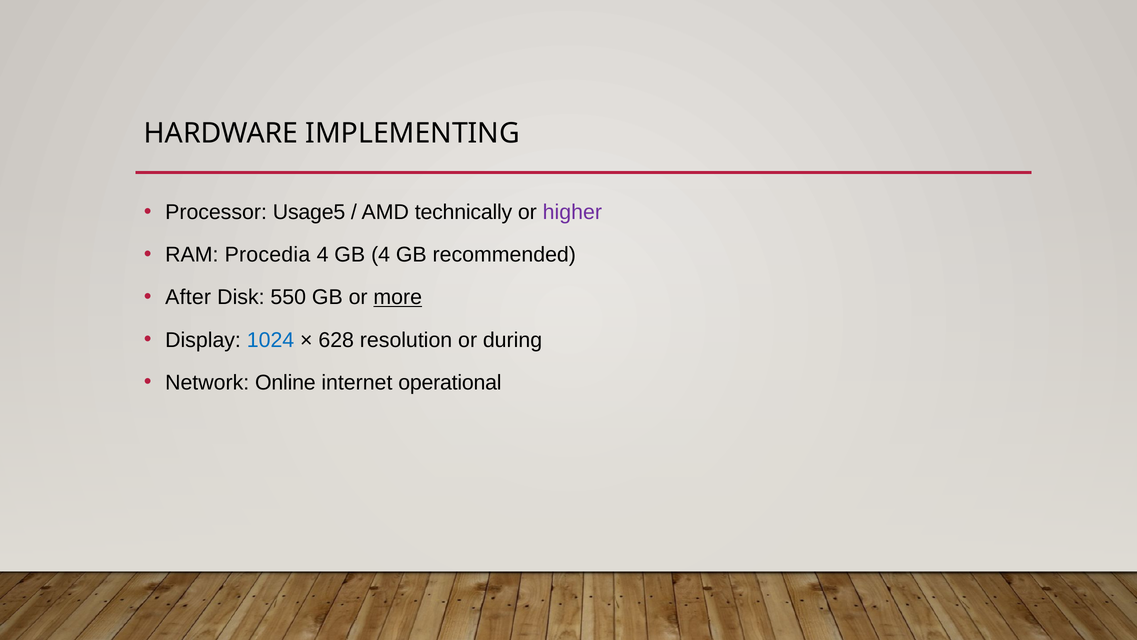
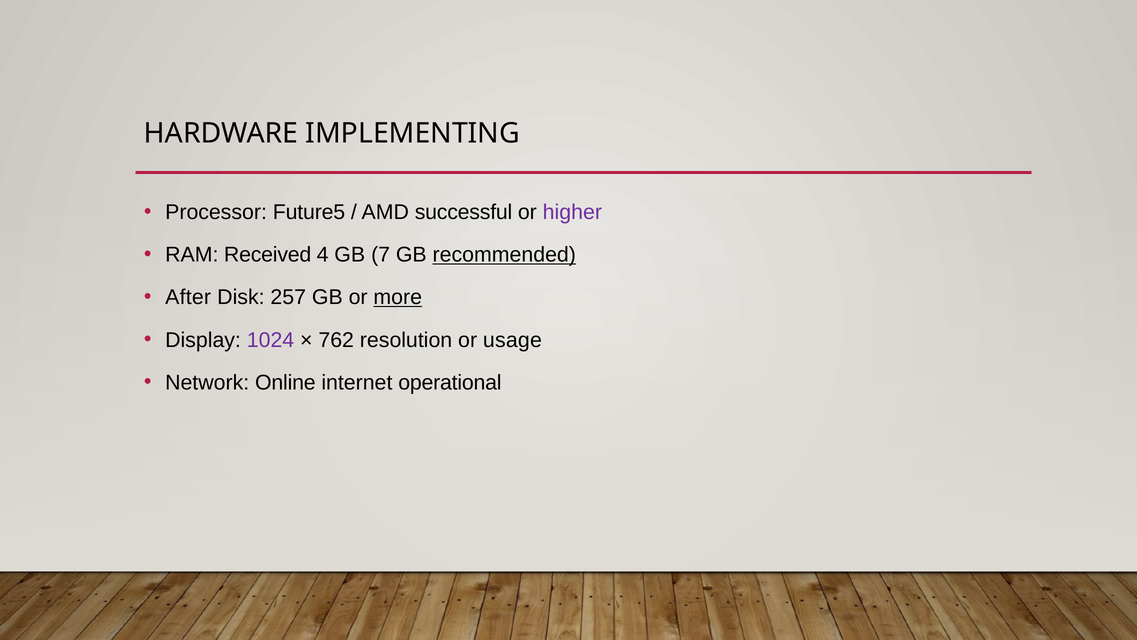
Usage5: Usage5 -> Future5
technically: technically -> successful
Procedia: Procedia -> Received
GB 4: 4 -> 7
recommended underline: none -> present
550: 550 -> 257
1024 colour: blue -> purple
628: 628 -> 762
during: during -> usage
